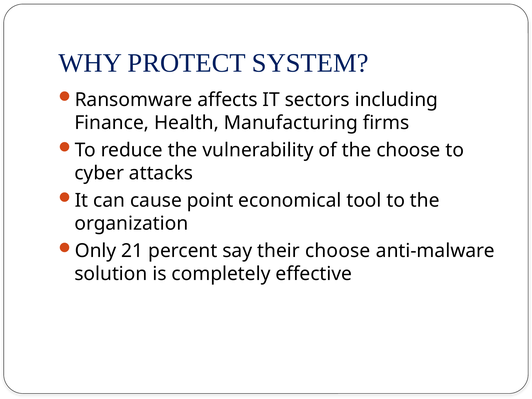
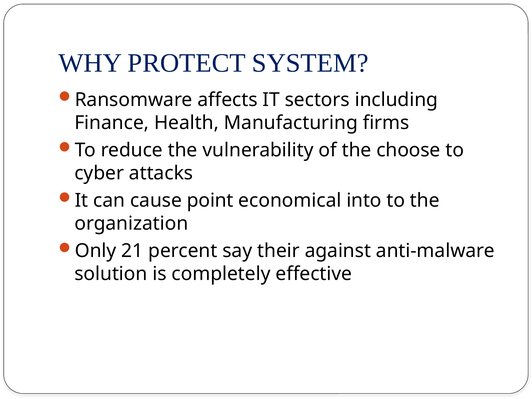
tool: tool -> into
their choose: choose -> against
